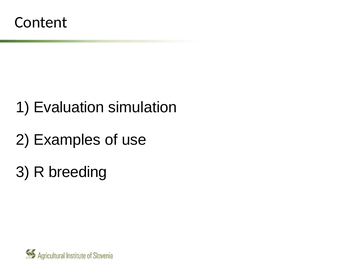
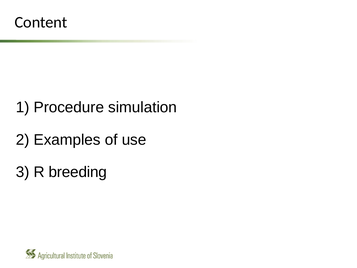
Evaluation: Evaluation -> Procedure
